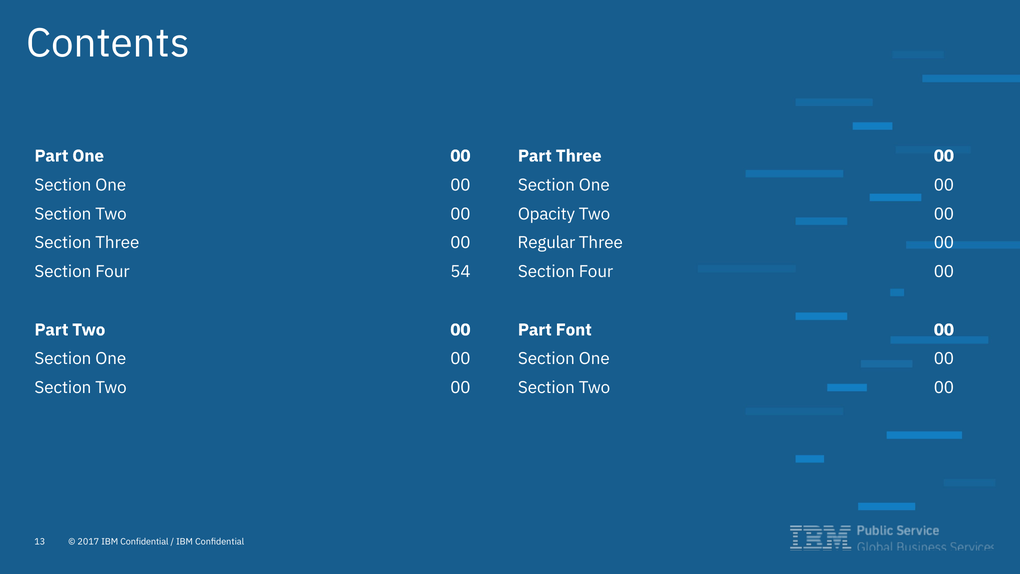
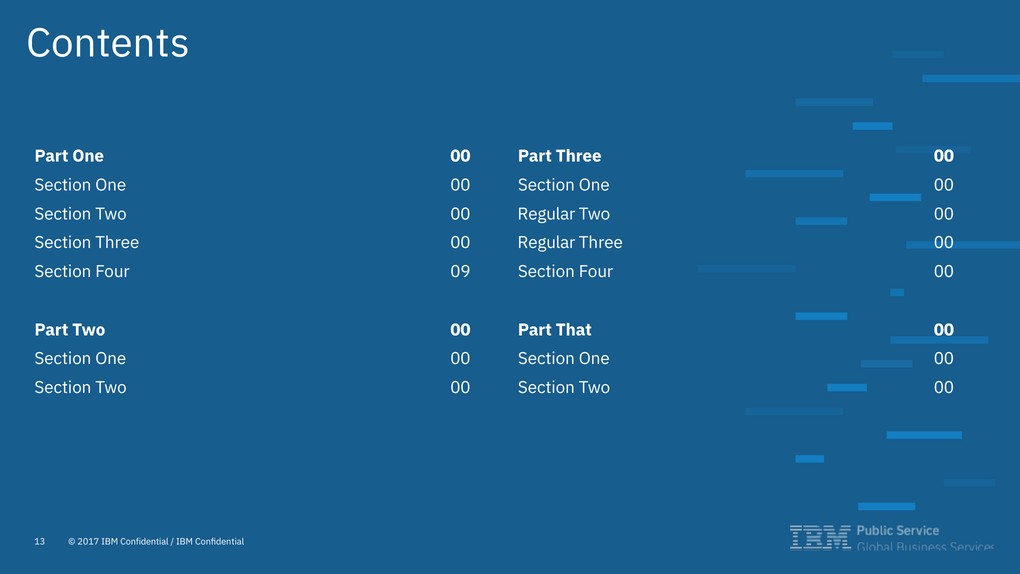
Opacity at (546, 214): Opacity -> Regular
54: 54 -> 09
Font: Font -> That
